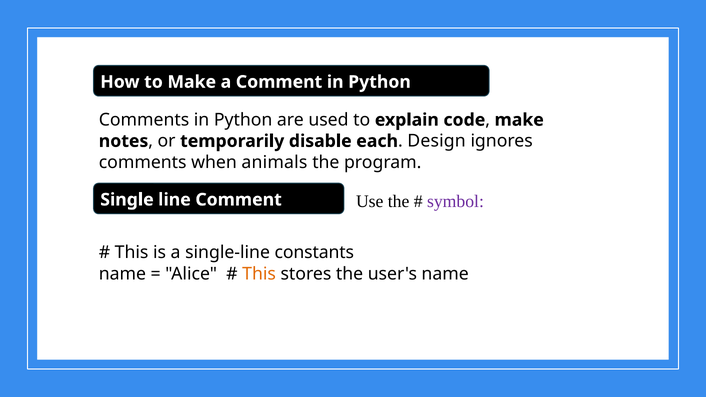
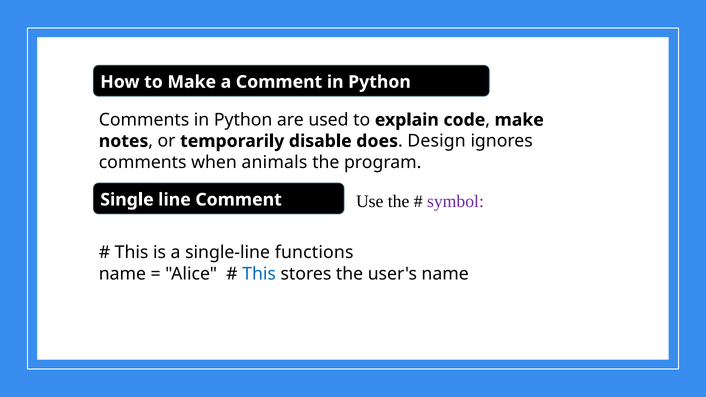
each: each -> does
constants: constants -> functions
This at (259, 274) colour: orange -> blue
